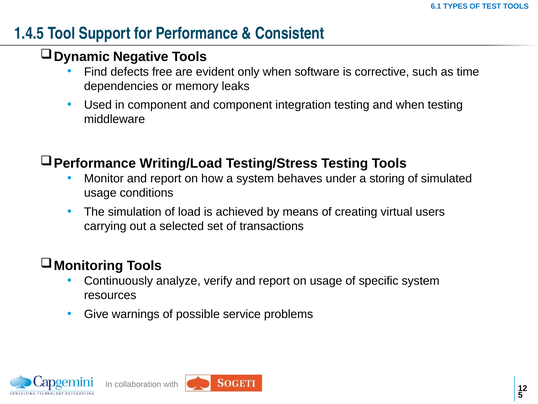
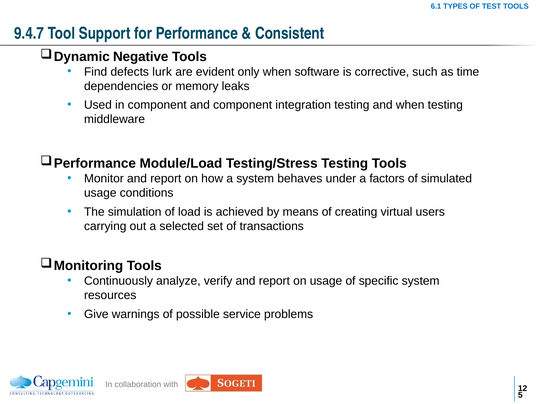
1.4.5: 1.4.5 -> 9.4.7
free: free -> lurk
Writing/Load: Writing/Load -> Module/Load
storing: storing -> factors
